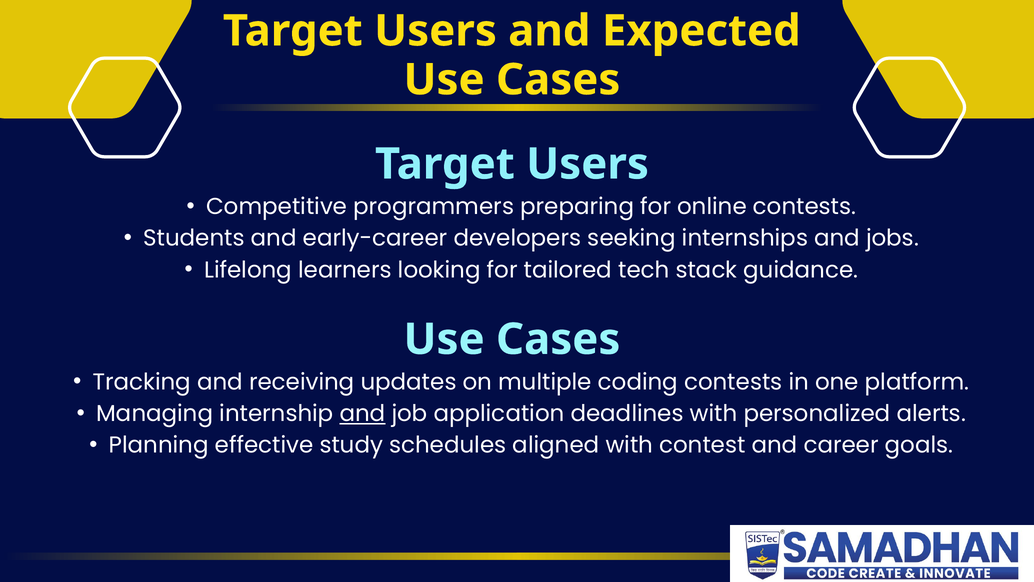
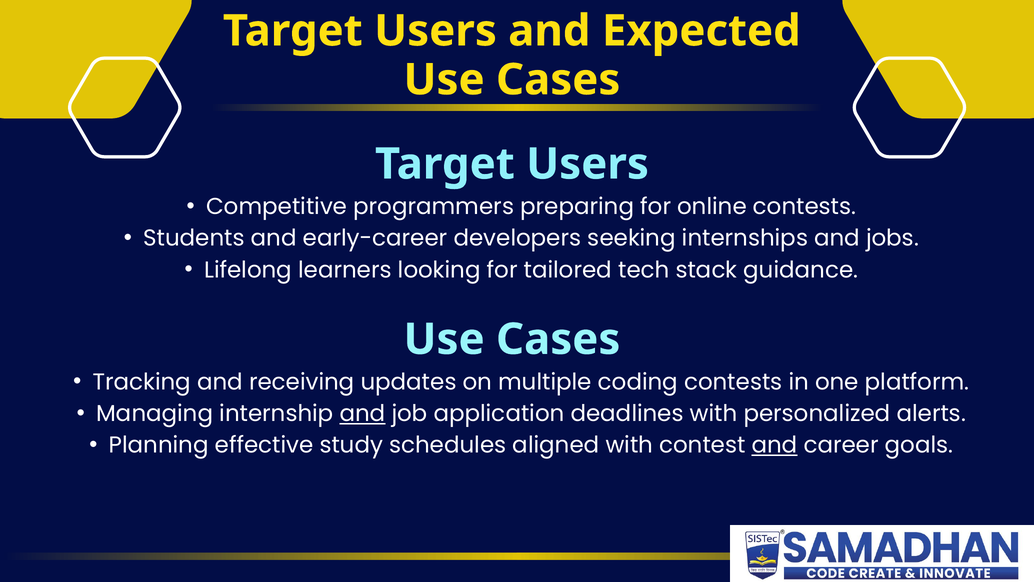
and at (775, 445) underline: none -> present
